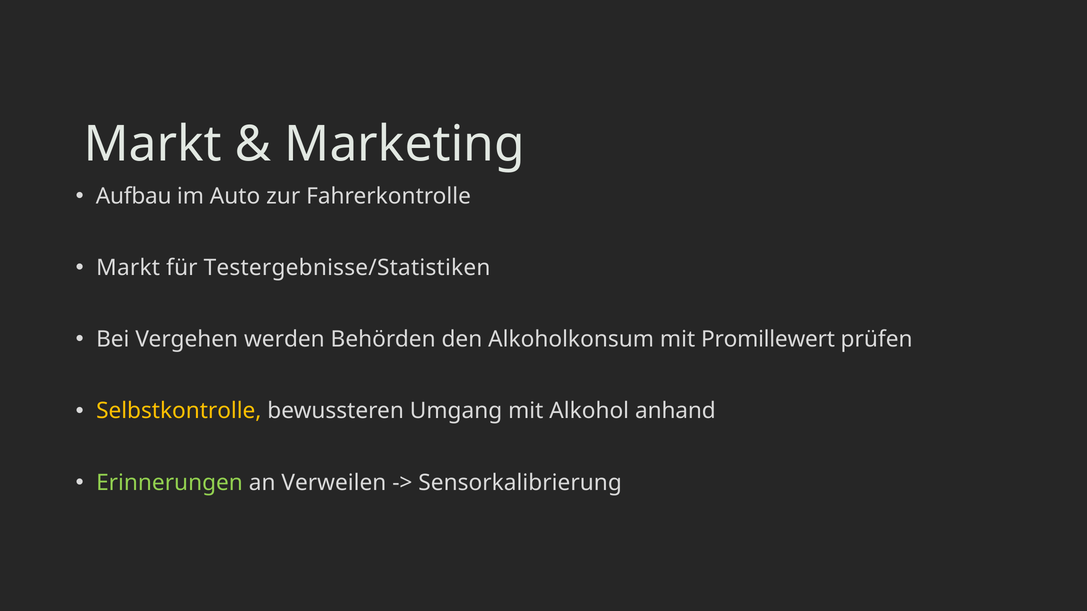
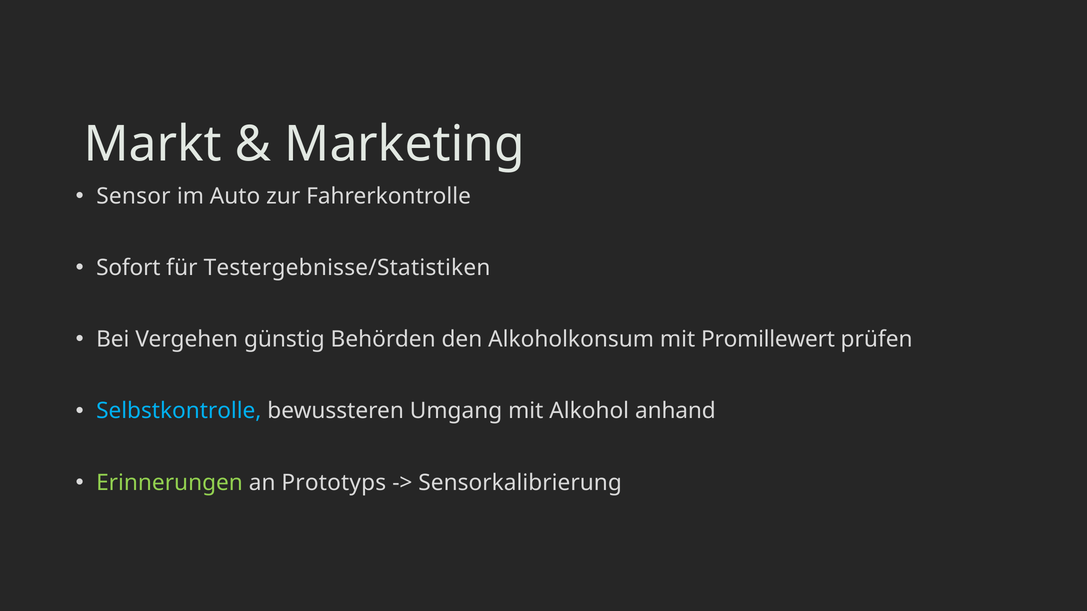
Aufbau: Aufbau -> Sensor
Markt at (128, 268): Markt -> Sofort
werden: werden -> günstig
Selbstkontrolle colour: yellow -> light blue
Verweilen: Verweilen -> Prototyps
